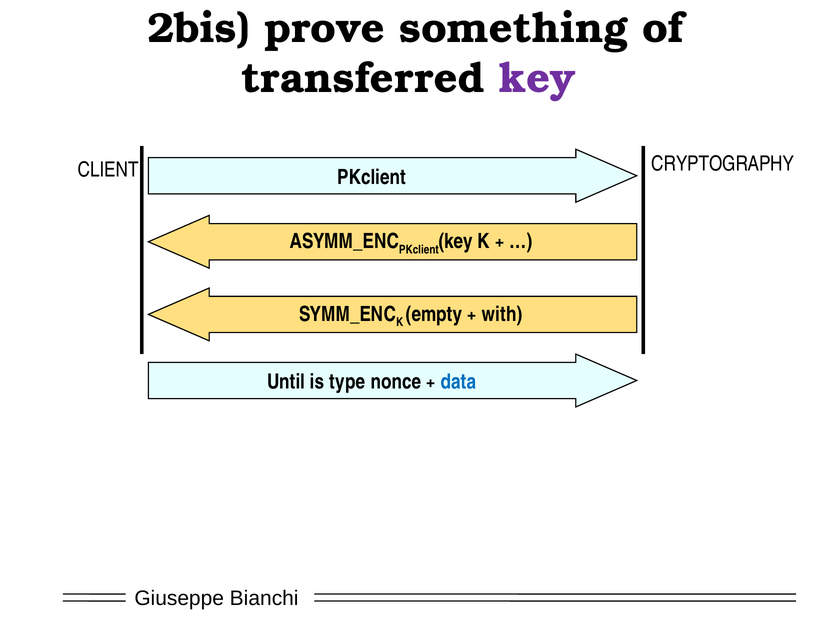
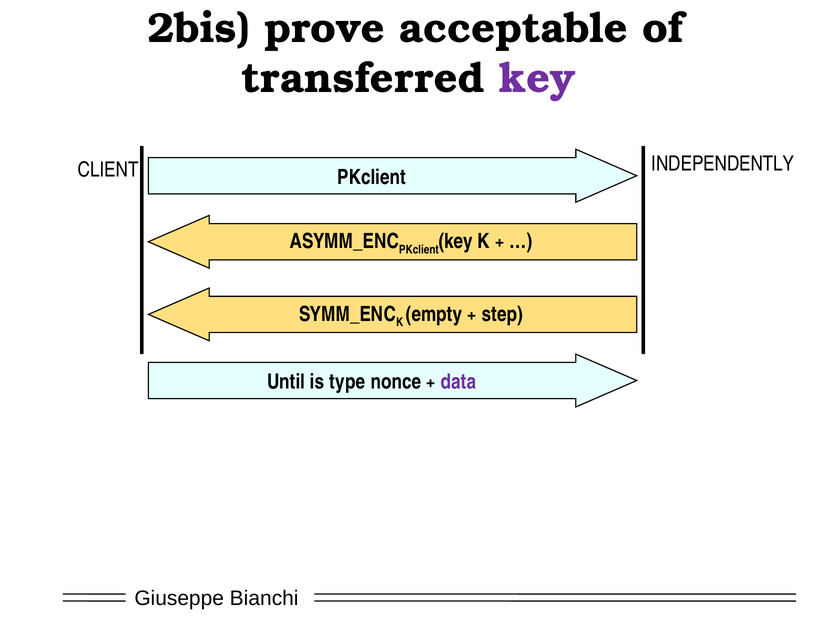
something: something -> acceptable
CRYPTOGRAPHY: CRYPTOGRAPHY -> INDEPENDENTLY
with: with -> step
data colour: blue -> purple
